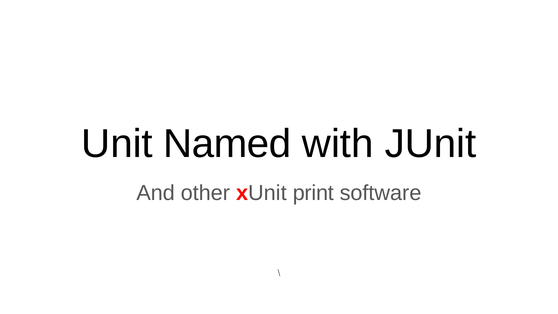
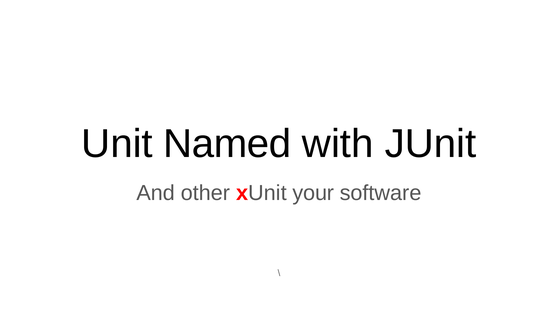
print: print -> your
